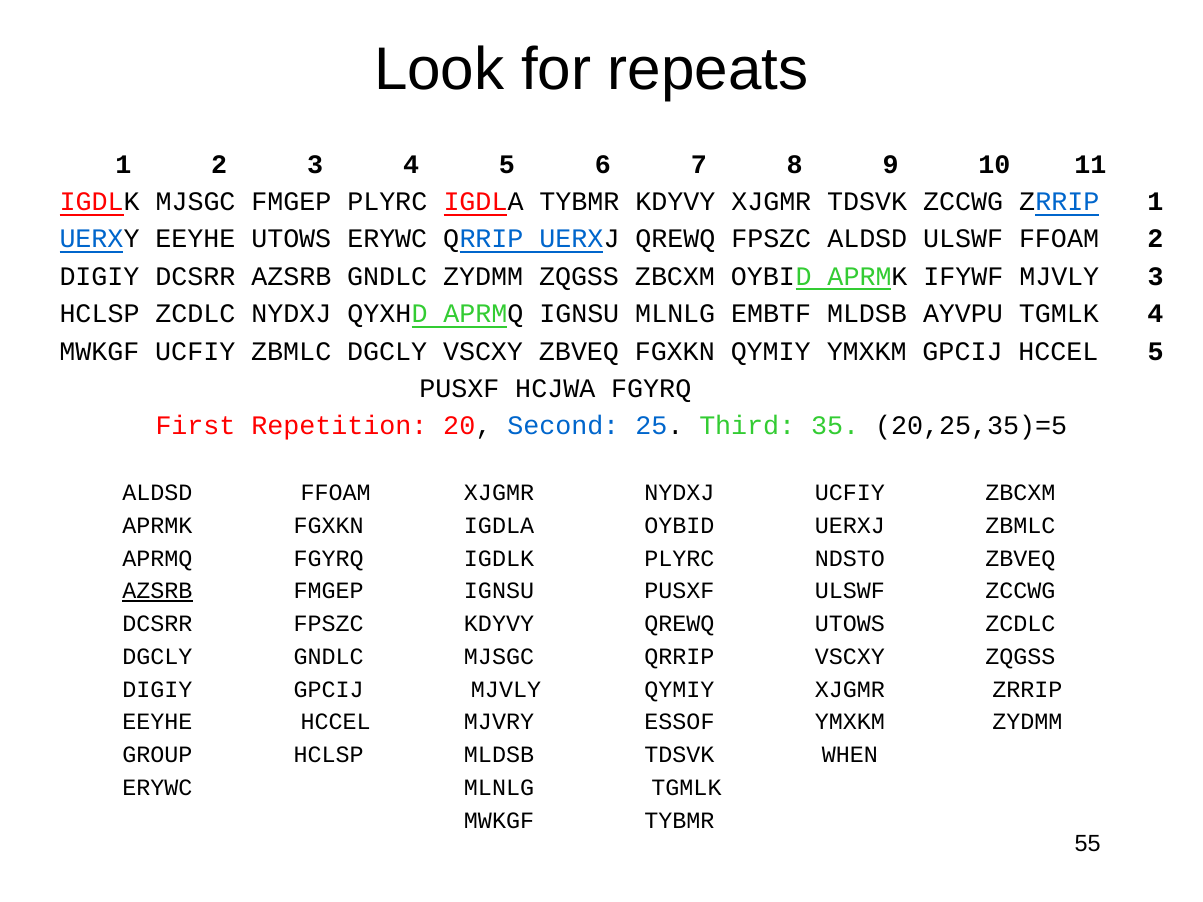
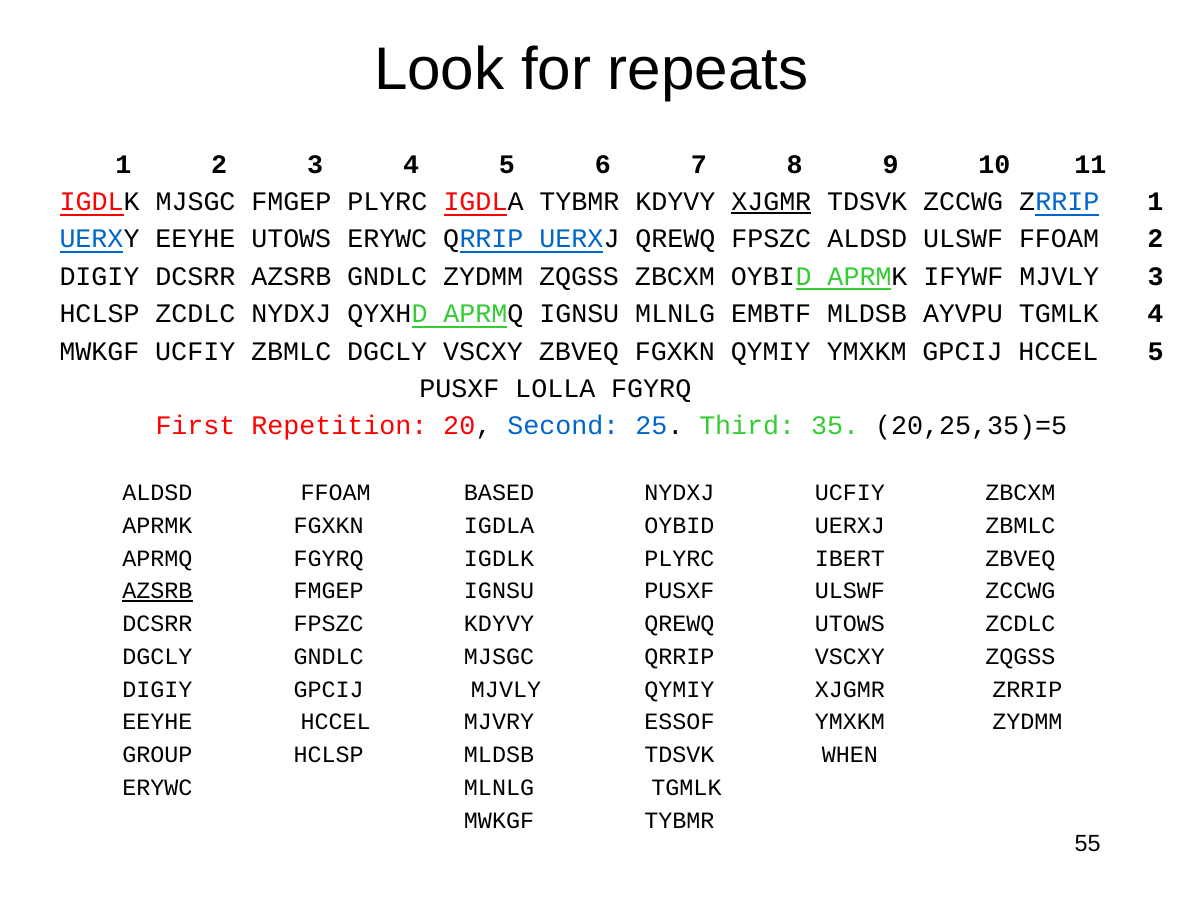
XJGMR at (771, 202) underline: none -> present
HCJWA: HCJWA -> LOLLA
XJGMR at (499, 493): XJGMR -> BASED
NDSTO: NDSTO -> IBERT
